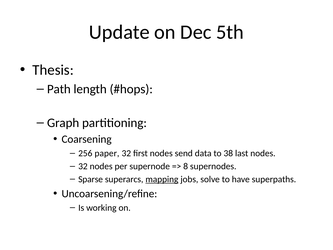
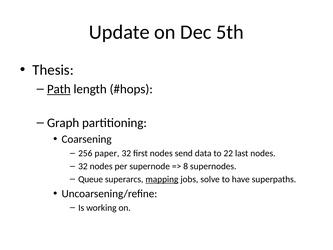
Path underline: none -> present
38: 38 -> 22
Sparse: Sparse -> Queue
